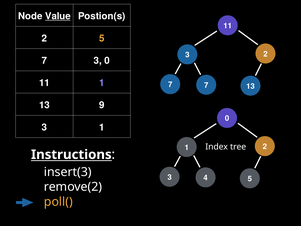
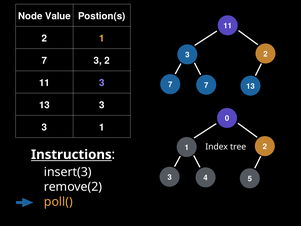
Value underline: present -> none
2 5: 5 -> 1
7 3 0: 0 -> 2
1 at (102, 83): 1 -> 3
13 9: 9 -> 3
